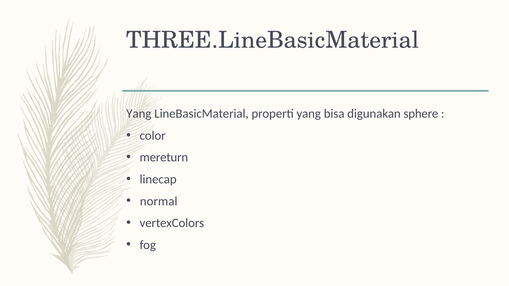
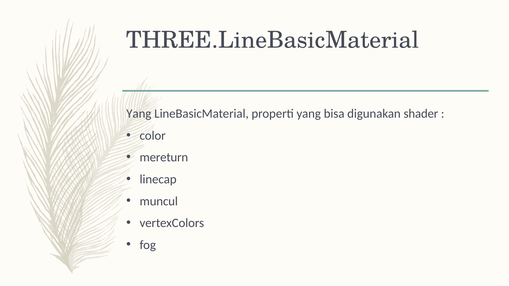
sphere: sphere -> shader
normal: normal -> muncul
